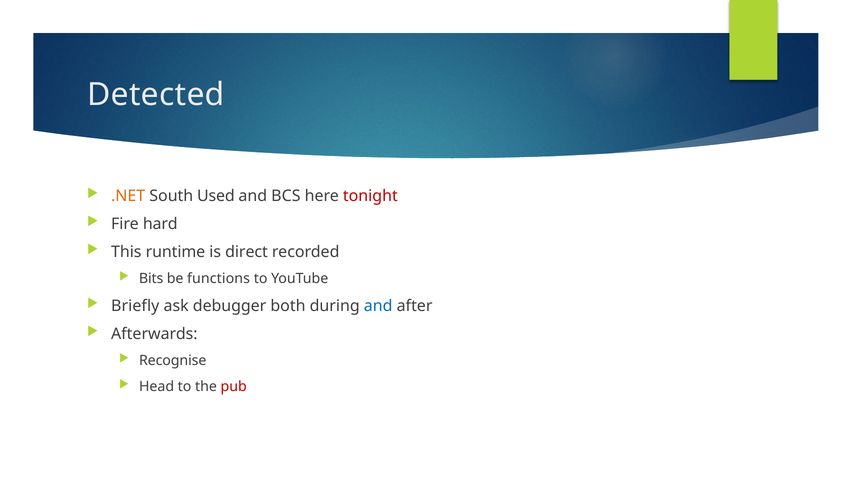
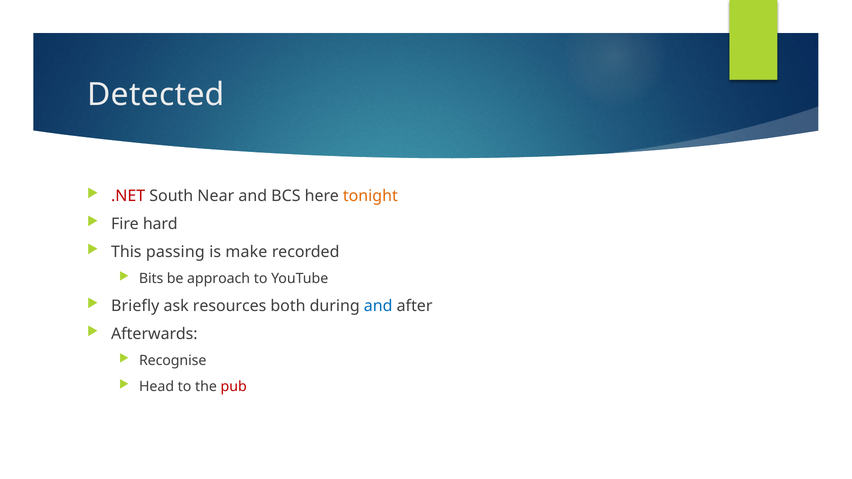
.NET colour: orange -> red
Used: Used -> Near
tonight colour: red -> orange
runtime: runtime -> passing
direct: direct -> make
functions: functions -> approach
debugger: debugger -> resources
